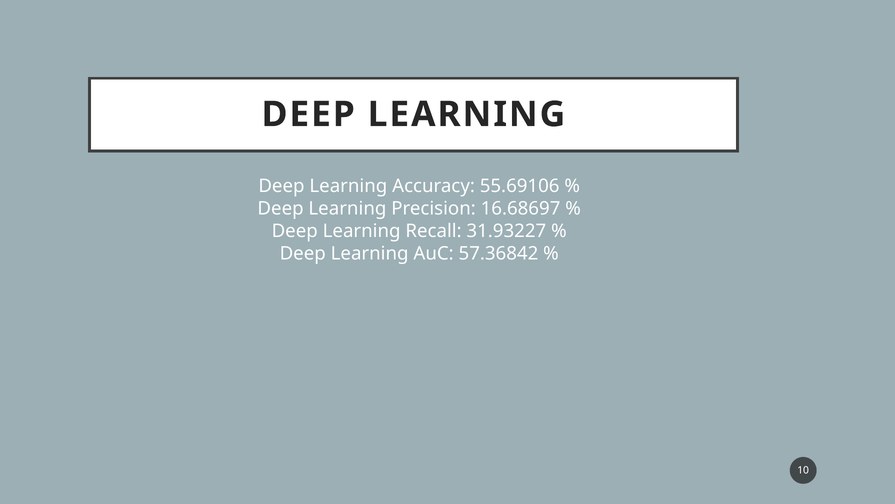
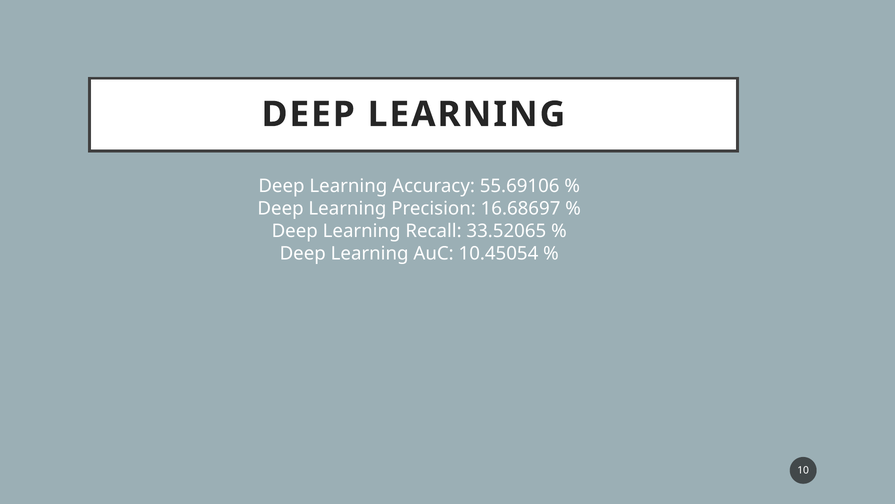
31.93227: 31.93227 -> 33.52065
57.36842: 57.36842 -> 10.45054
